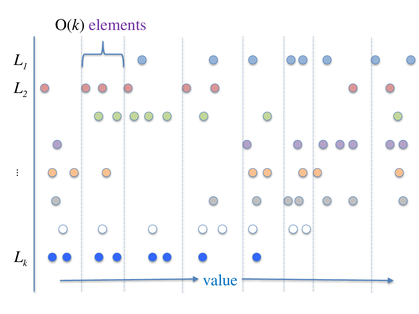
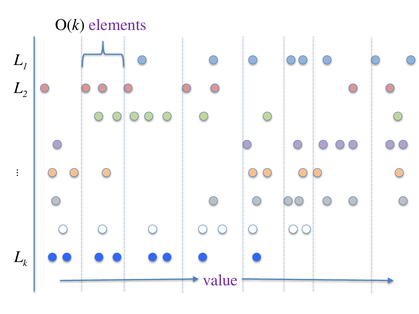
value colour: blue -> purple
